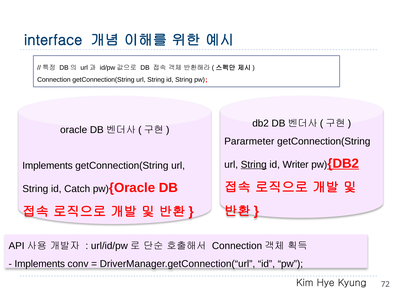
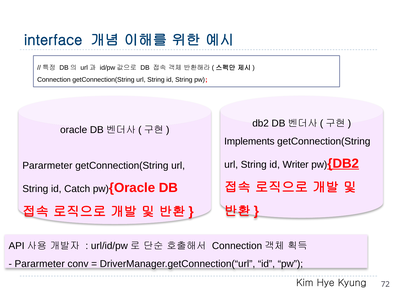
Pararmeter: Pararmeter -> Implements
String at (254, 164) underline: present -> none
Implements at (48, 166): Implements -> Pararmeter
Implements at (40, 264): Implements -> Pararmeter
